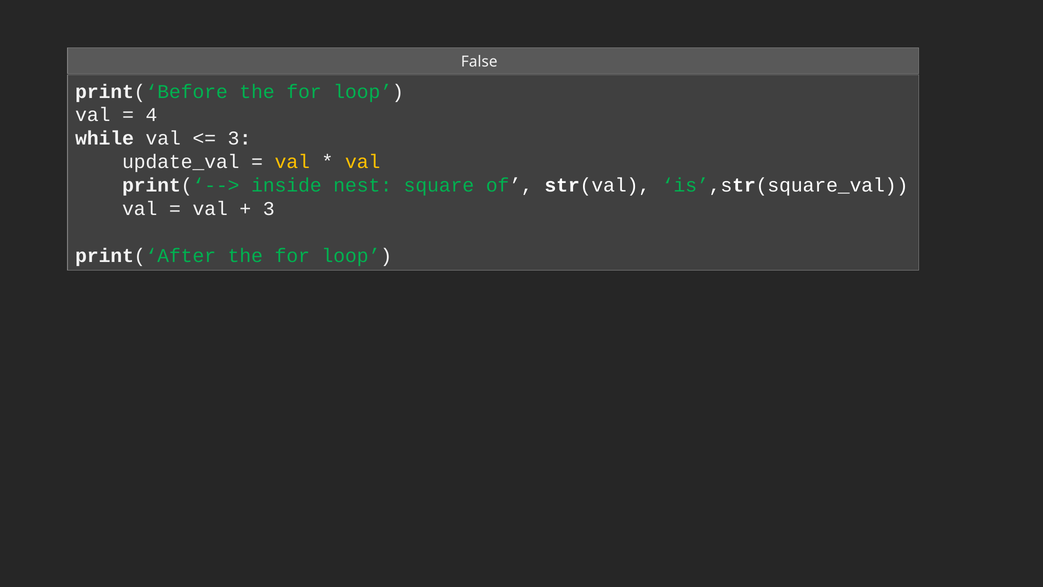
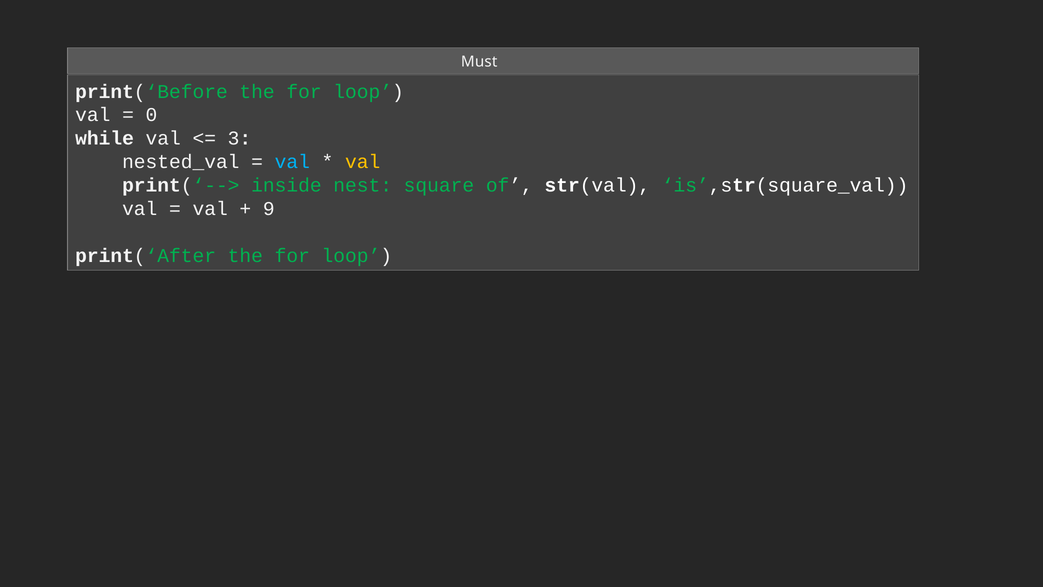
False: False -> Must
4: 4 -> 0
update_val: update_val -> nested_val
val at (292, 162) colour: yellow -> light blue
3 at (269, 209): 3 -> 9
